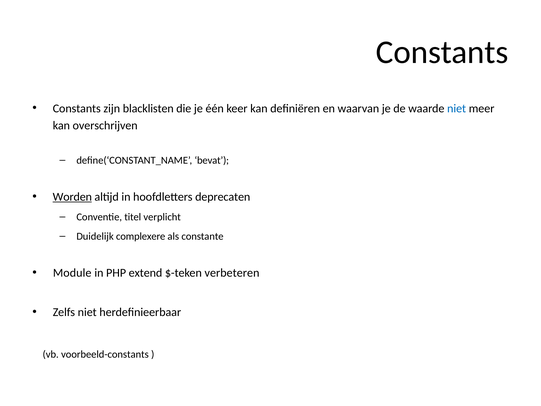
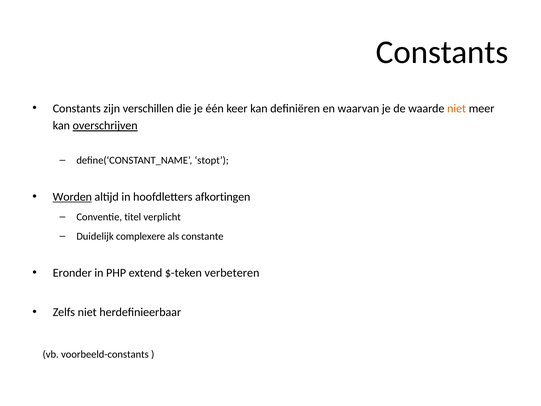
blacklisten: blacklisten -> verschillen
niet at (457, 108) colour: blue -> orange
overschrijven underline: none -> present
bevat: bevat -> stopt
deprecaten: deprecaten -> afkortingen
Module: Module -> Eronder
